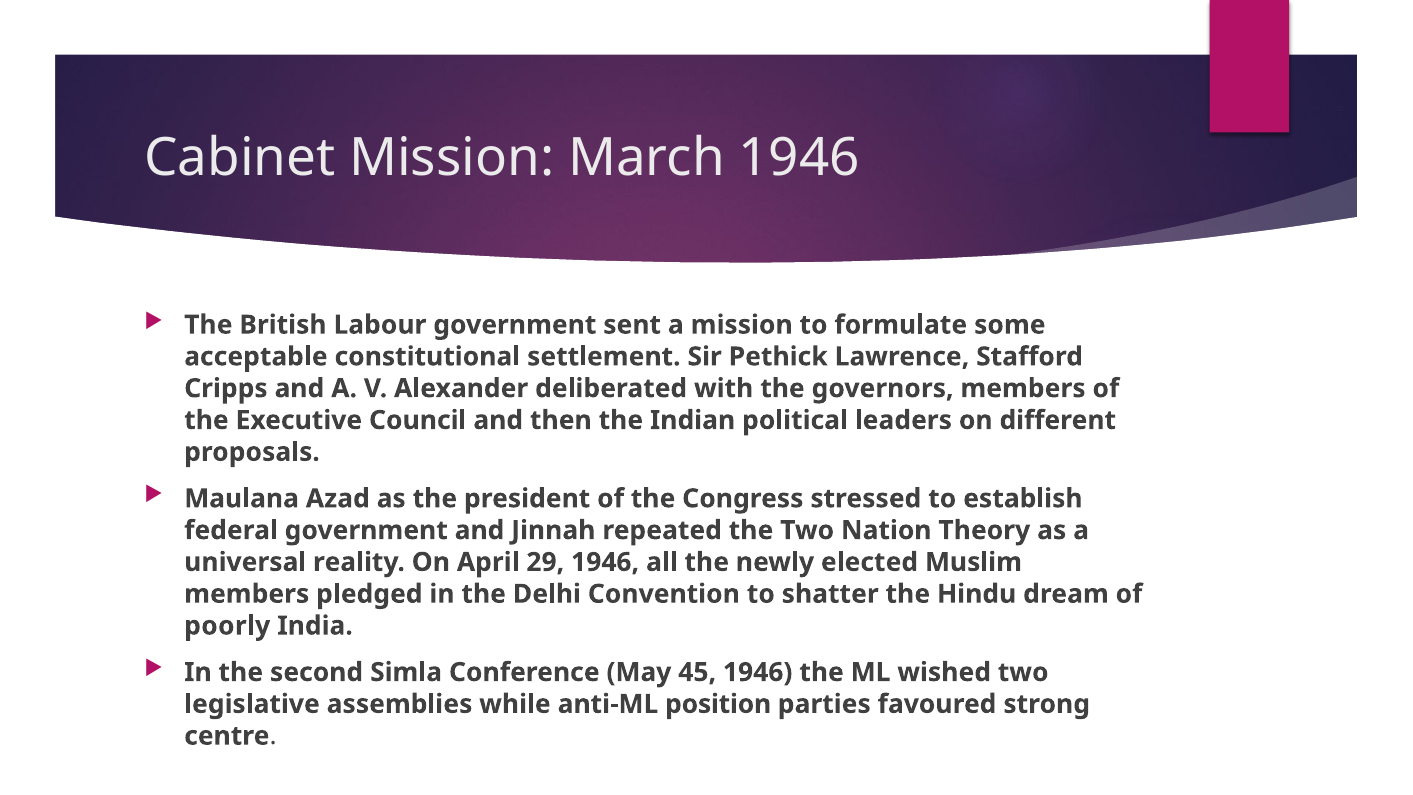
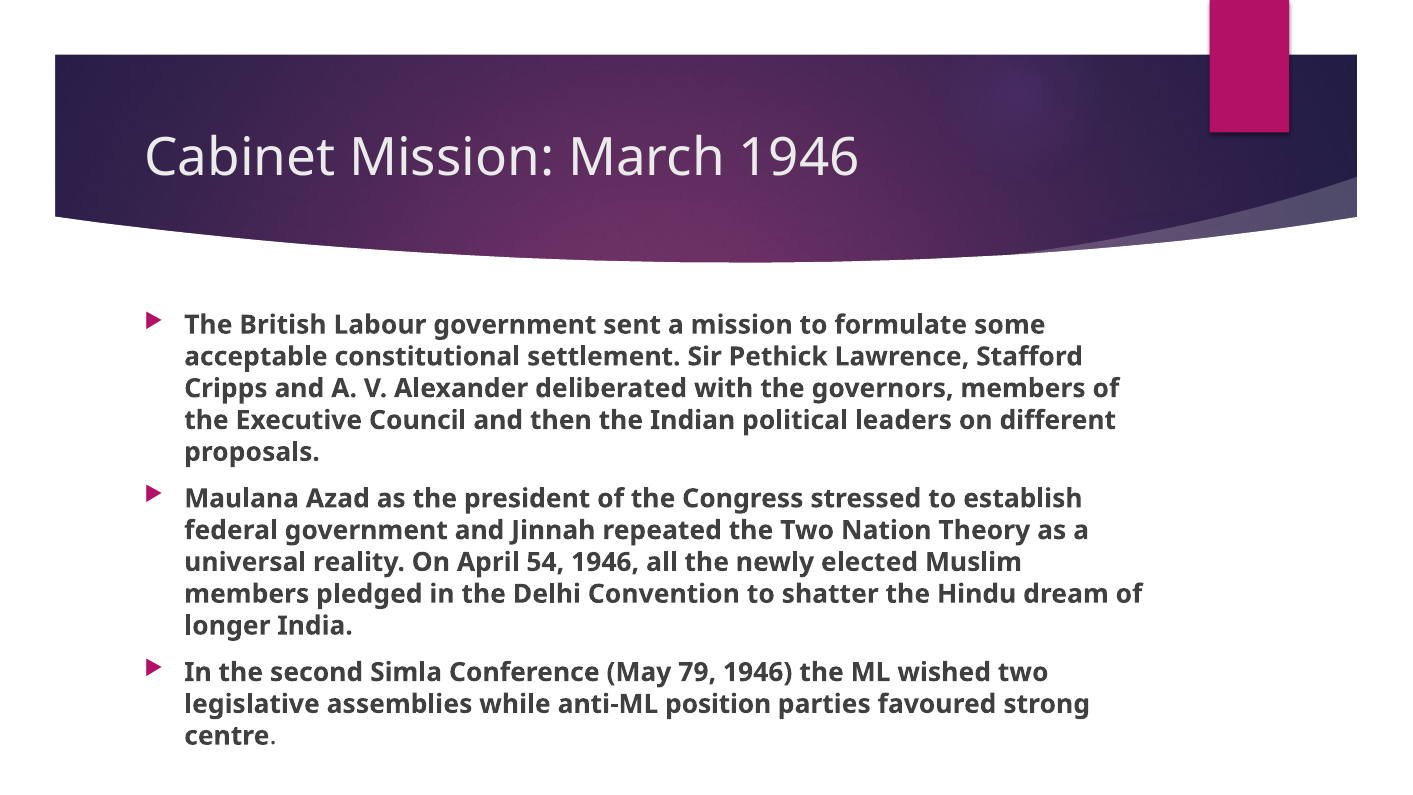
29: 29 -> 54
poorly: poorly -> longer
45: 45 -> 79
